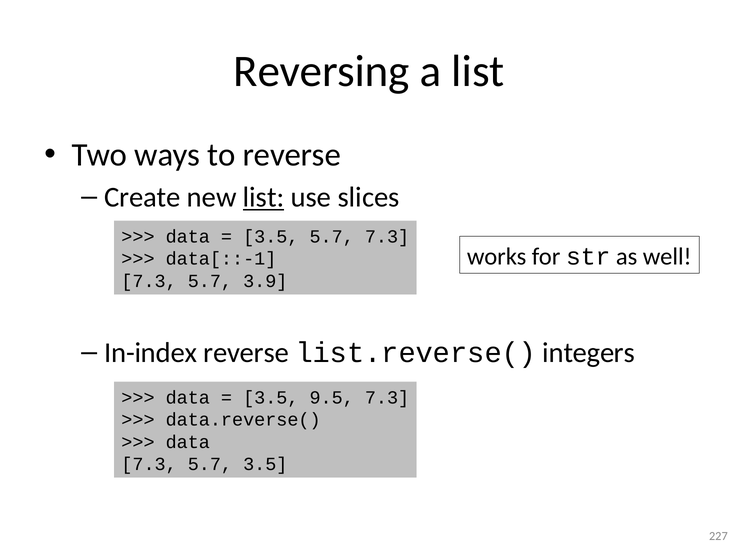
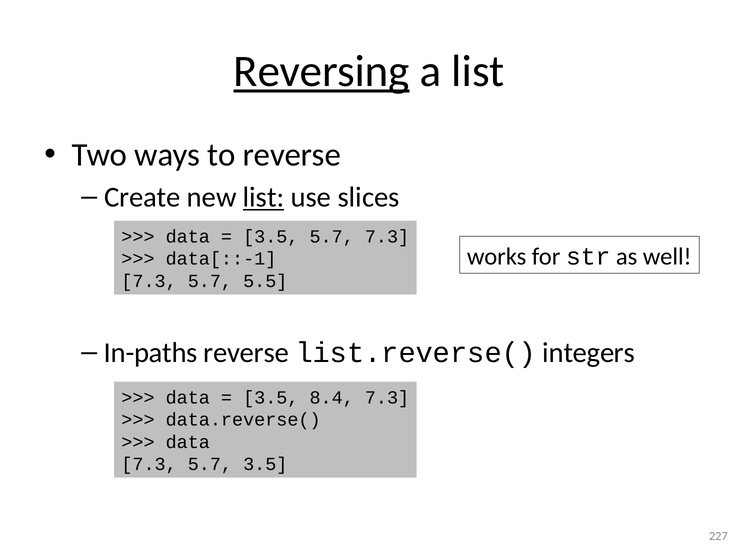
Reversing underline: none -> present
3.9: 3.9 -> 5.5
In-index: In-index -> In-paths
9.5: 9.5 -> 8.4
